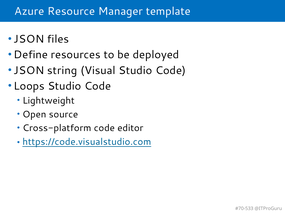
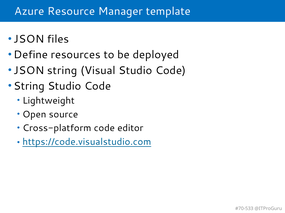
Loops at (29, 86): Loops -> String
